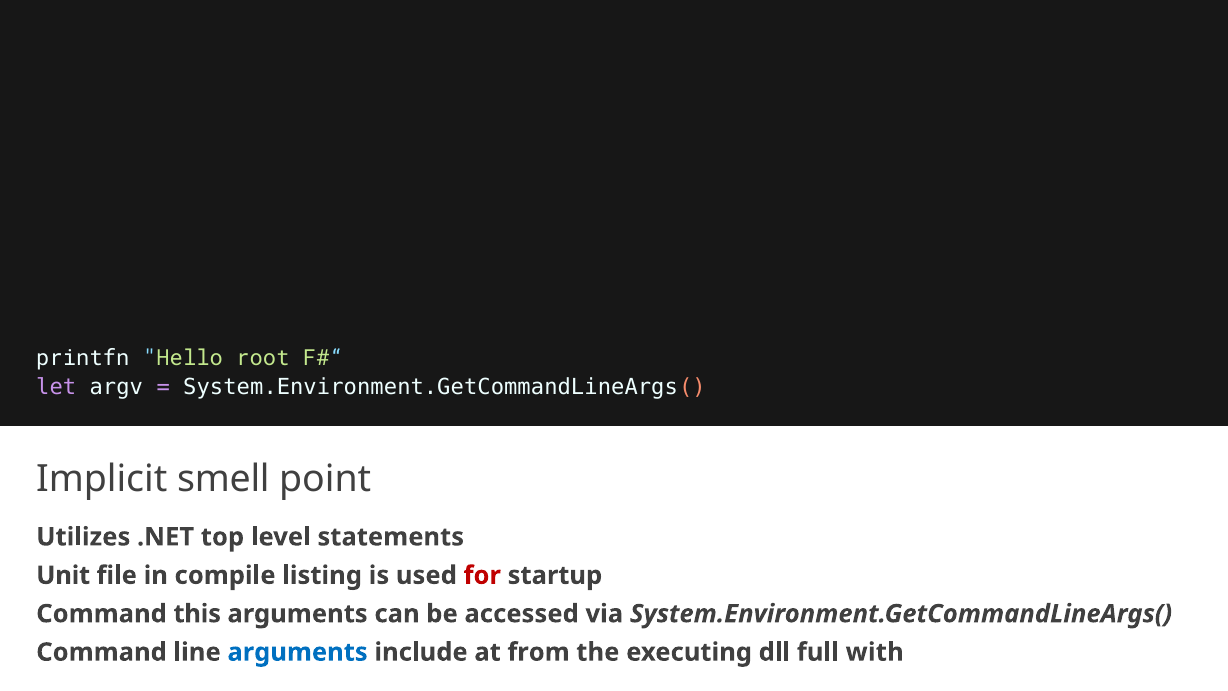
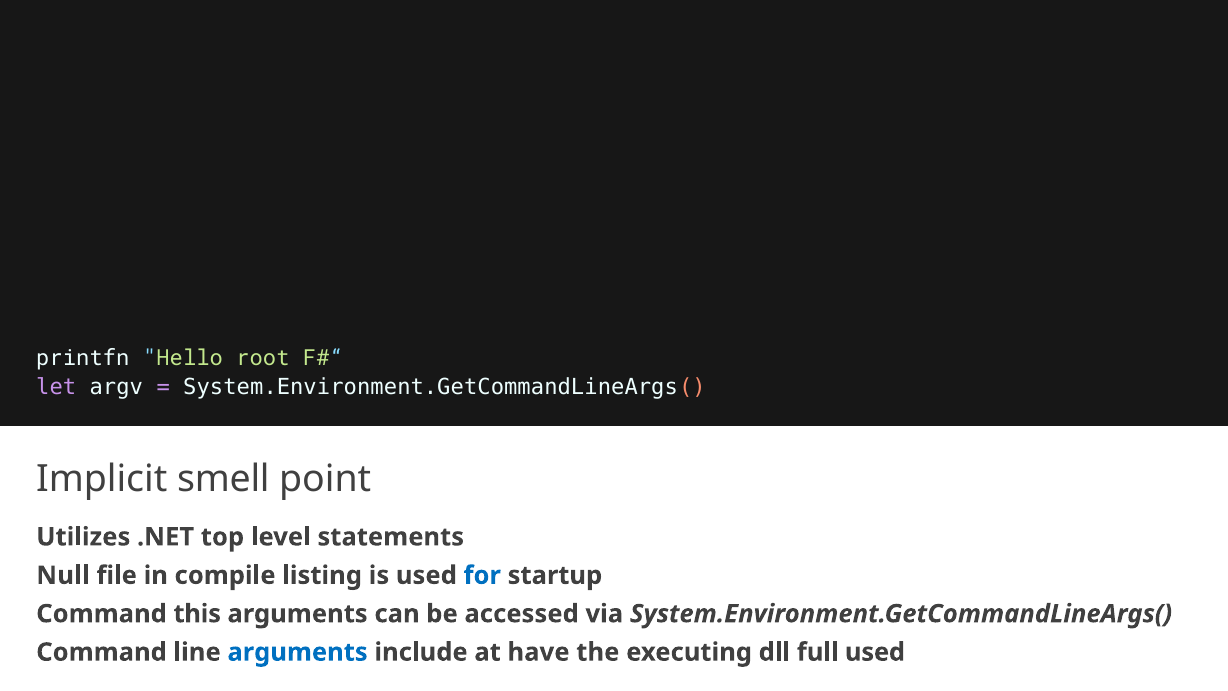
Unit: Unit -> Null
for colour: red -> blue
from: from -> have
full with: with -> used
